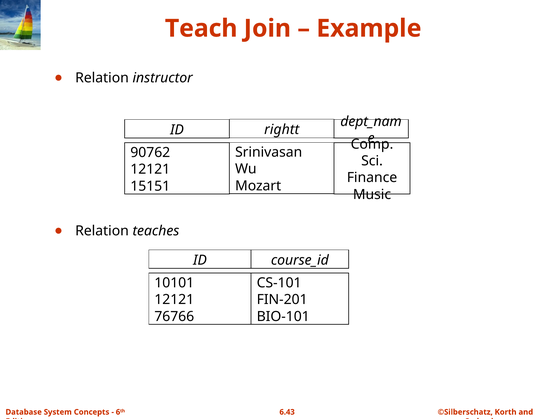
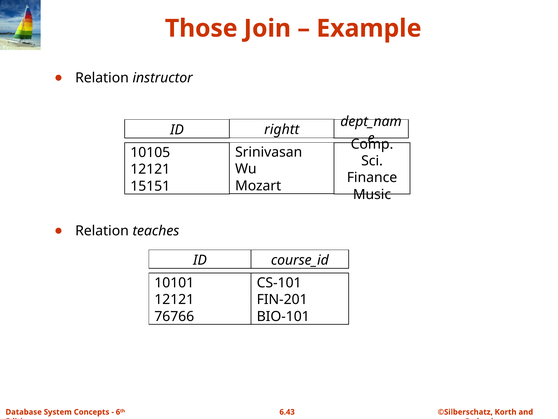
Teach: Teach -> Those
90762: 90762 -> 10105
